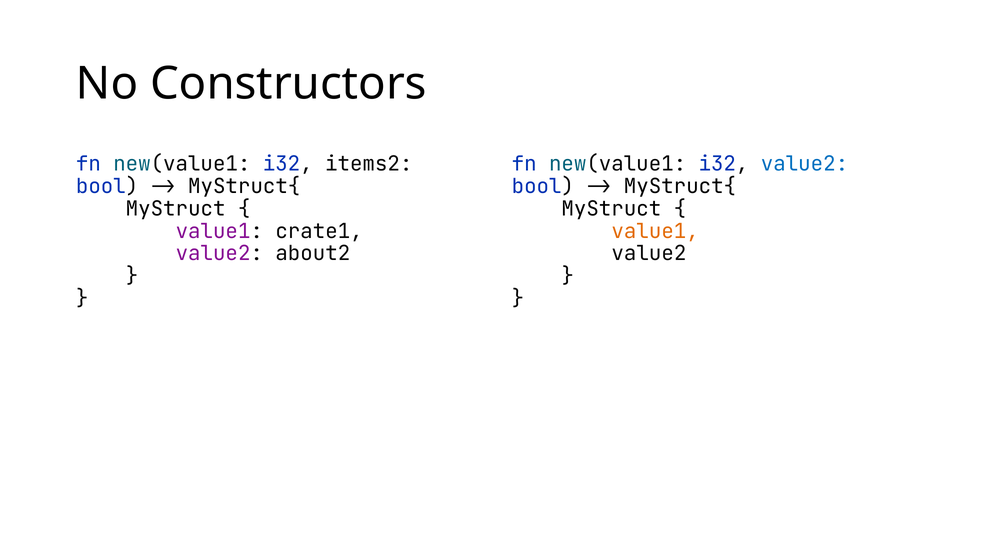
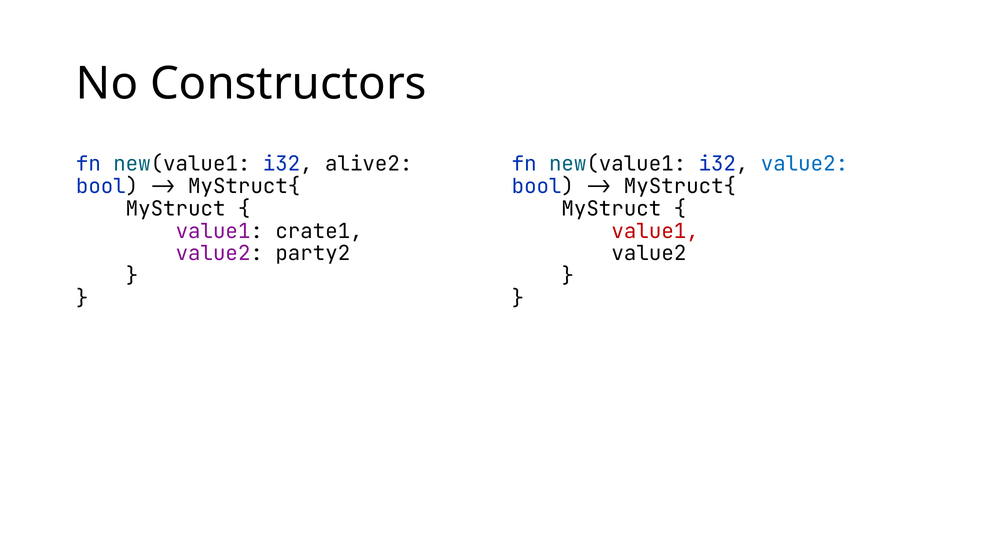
items2: items2 -> alive2
value1 at (655, 231) colour: orange -> red
about2: about2 -> party2
